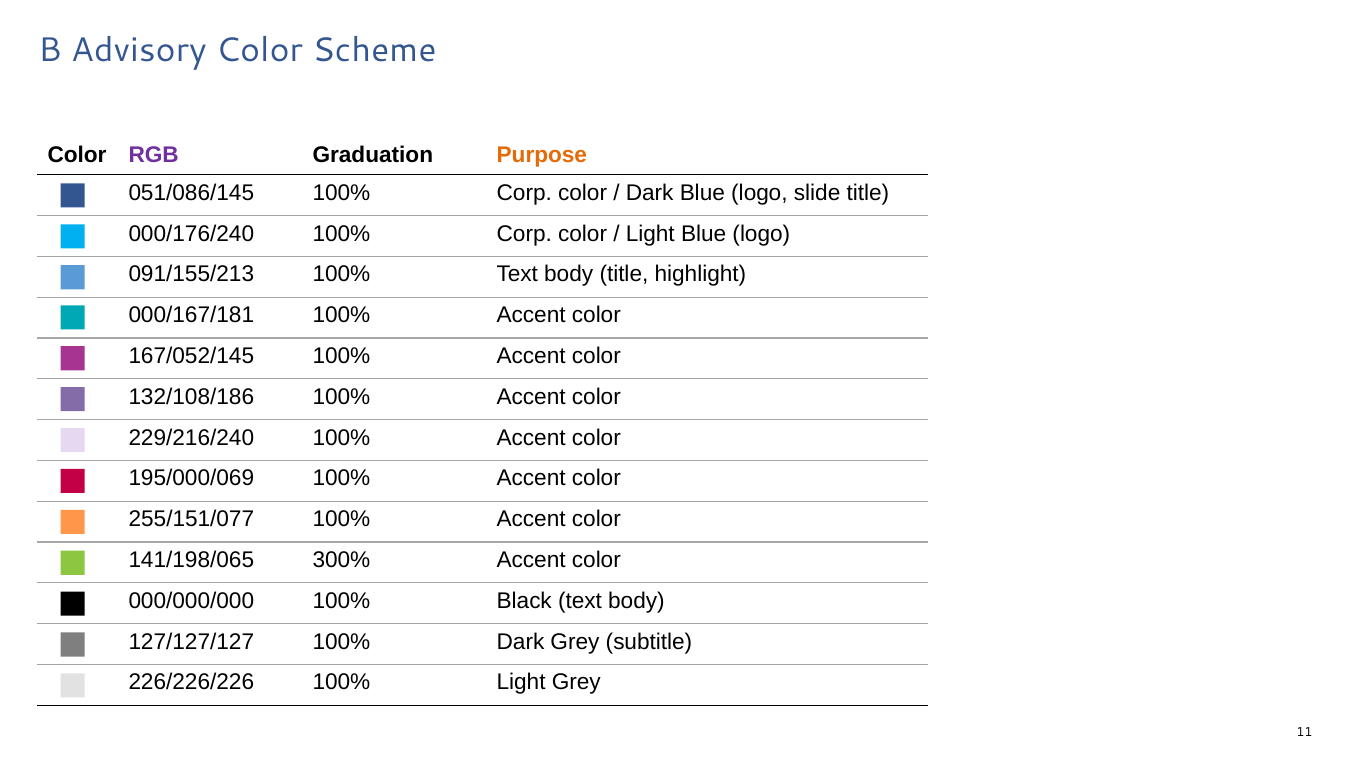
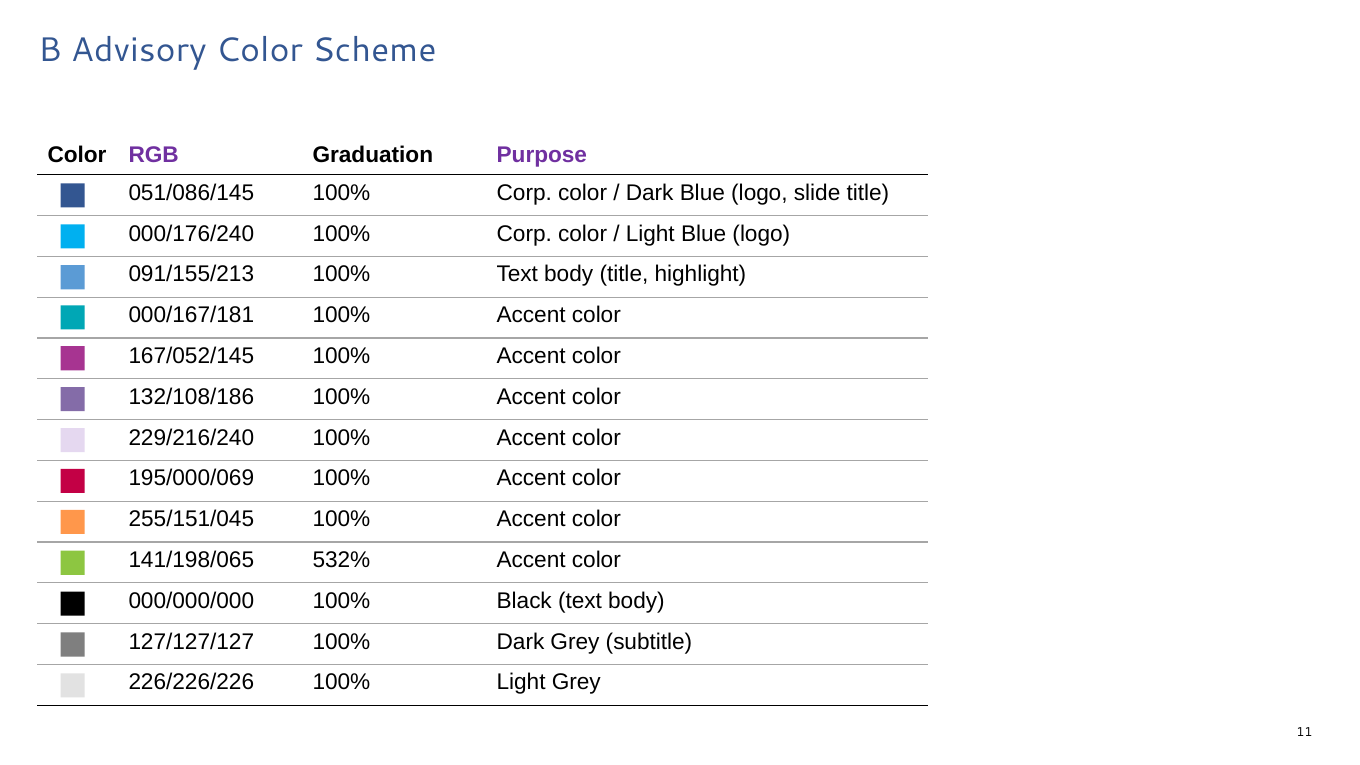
Purpose colour: orange -> purple
255/151/077: 255/151/077 -> 255/151/045
300%: 300% -> 532%
